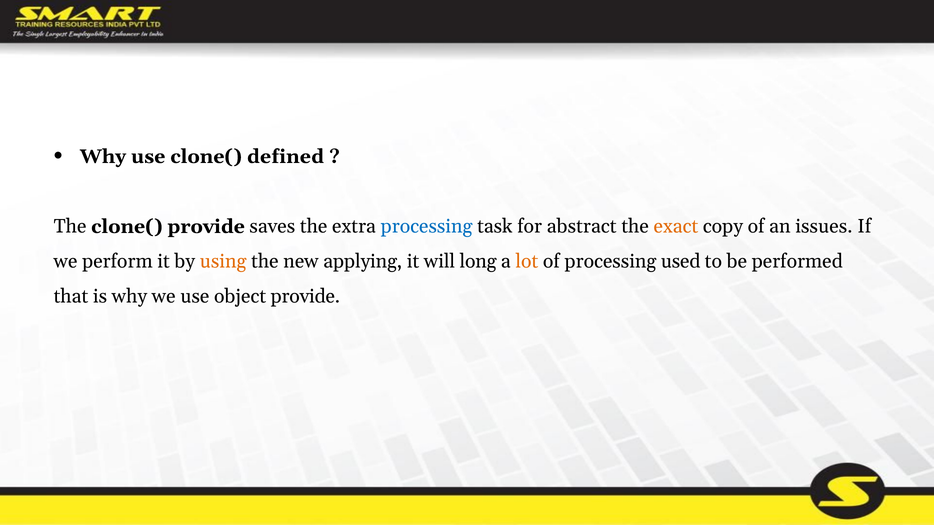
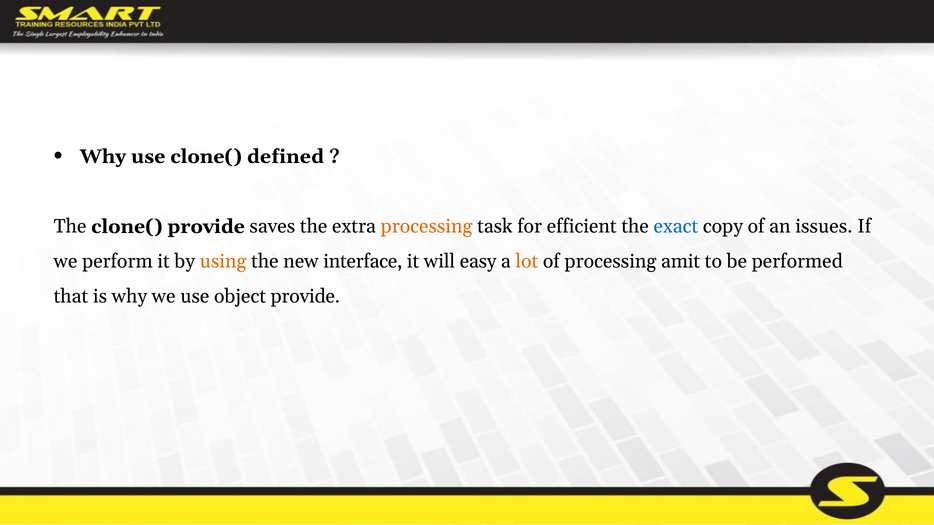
processing at (427, 227) colour: blue -> orange
abstract: abstract -> efficient
exact colour: orange -> blue
applying: applying -> interface
long: long -> easy
used: used -> amit
